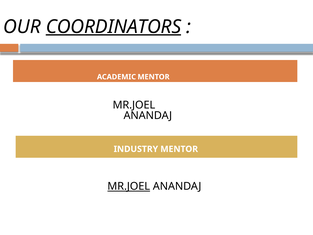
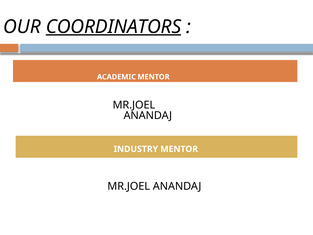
MR.JOEL at (129, 186) underline: present -> none
